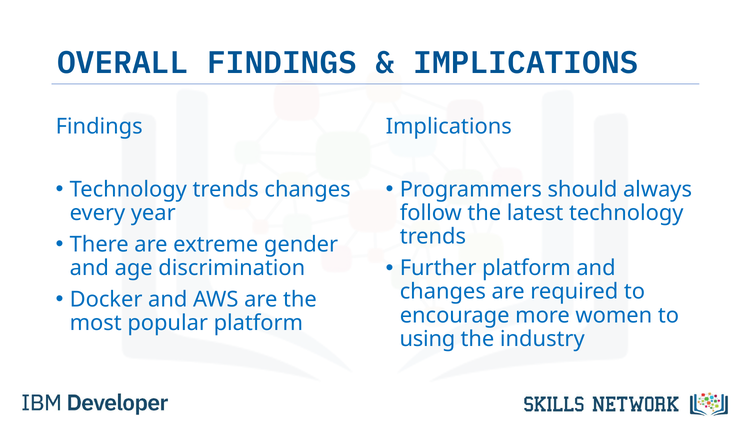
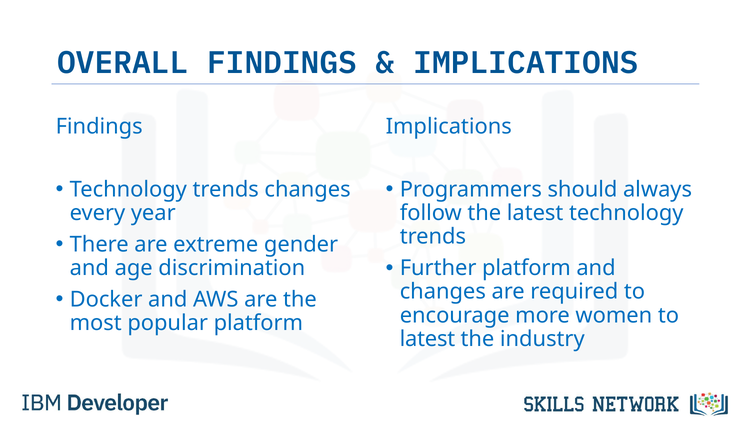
using at (427, 339): using -> latest
